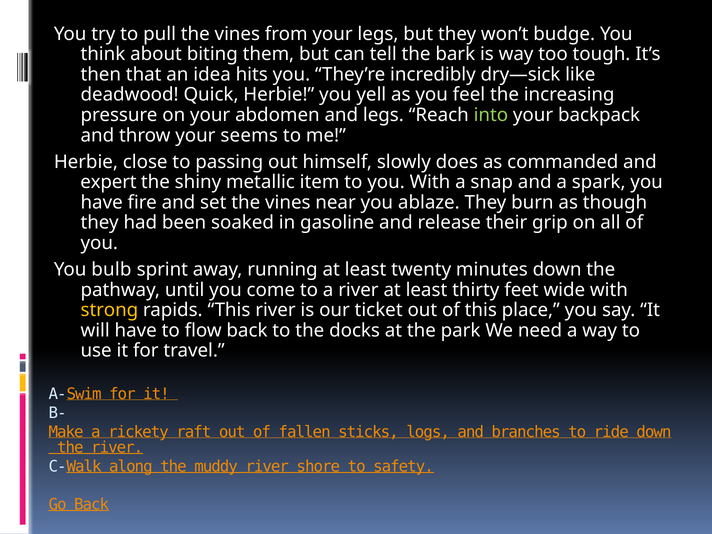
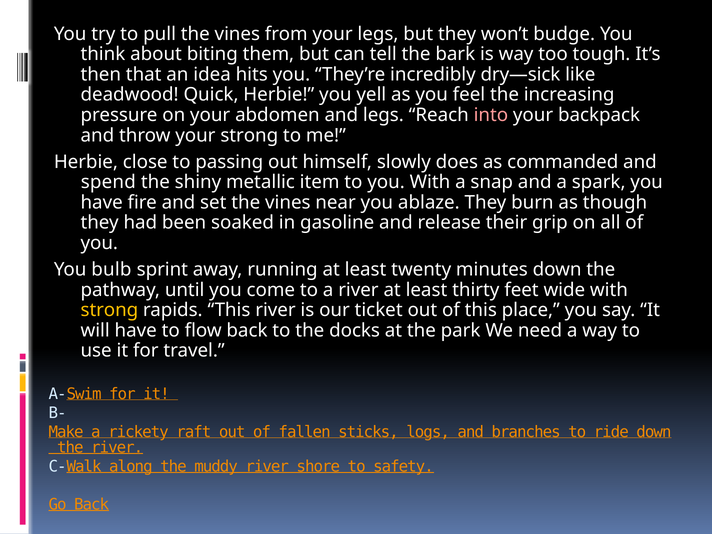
into colour: light green -> pink
your seems: seems -> strong
expert: expert -> spend
